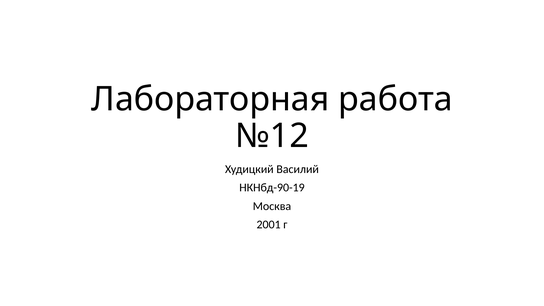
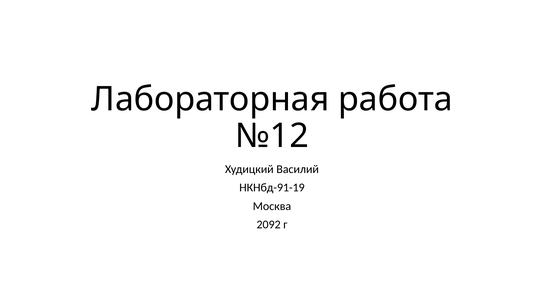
НКНбд-90-19: НКНбд-90-19 -> НКНбд-91-19
2001: 2001 -> 2092
